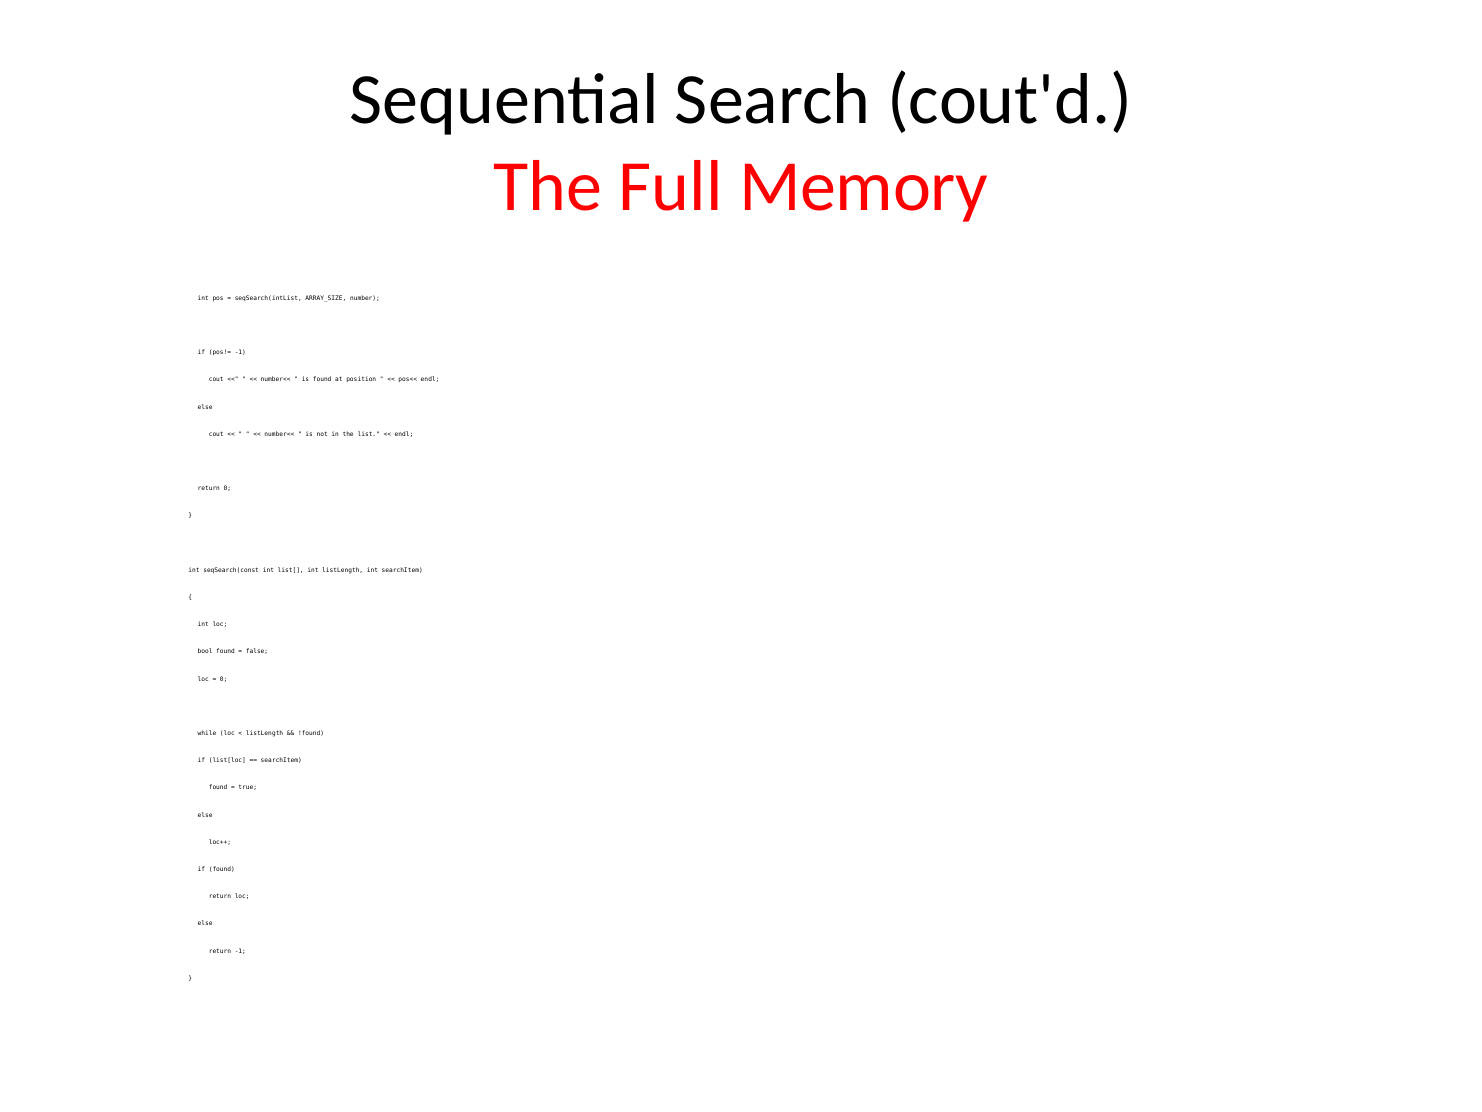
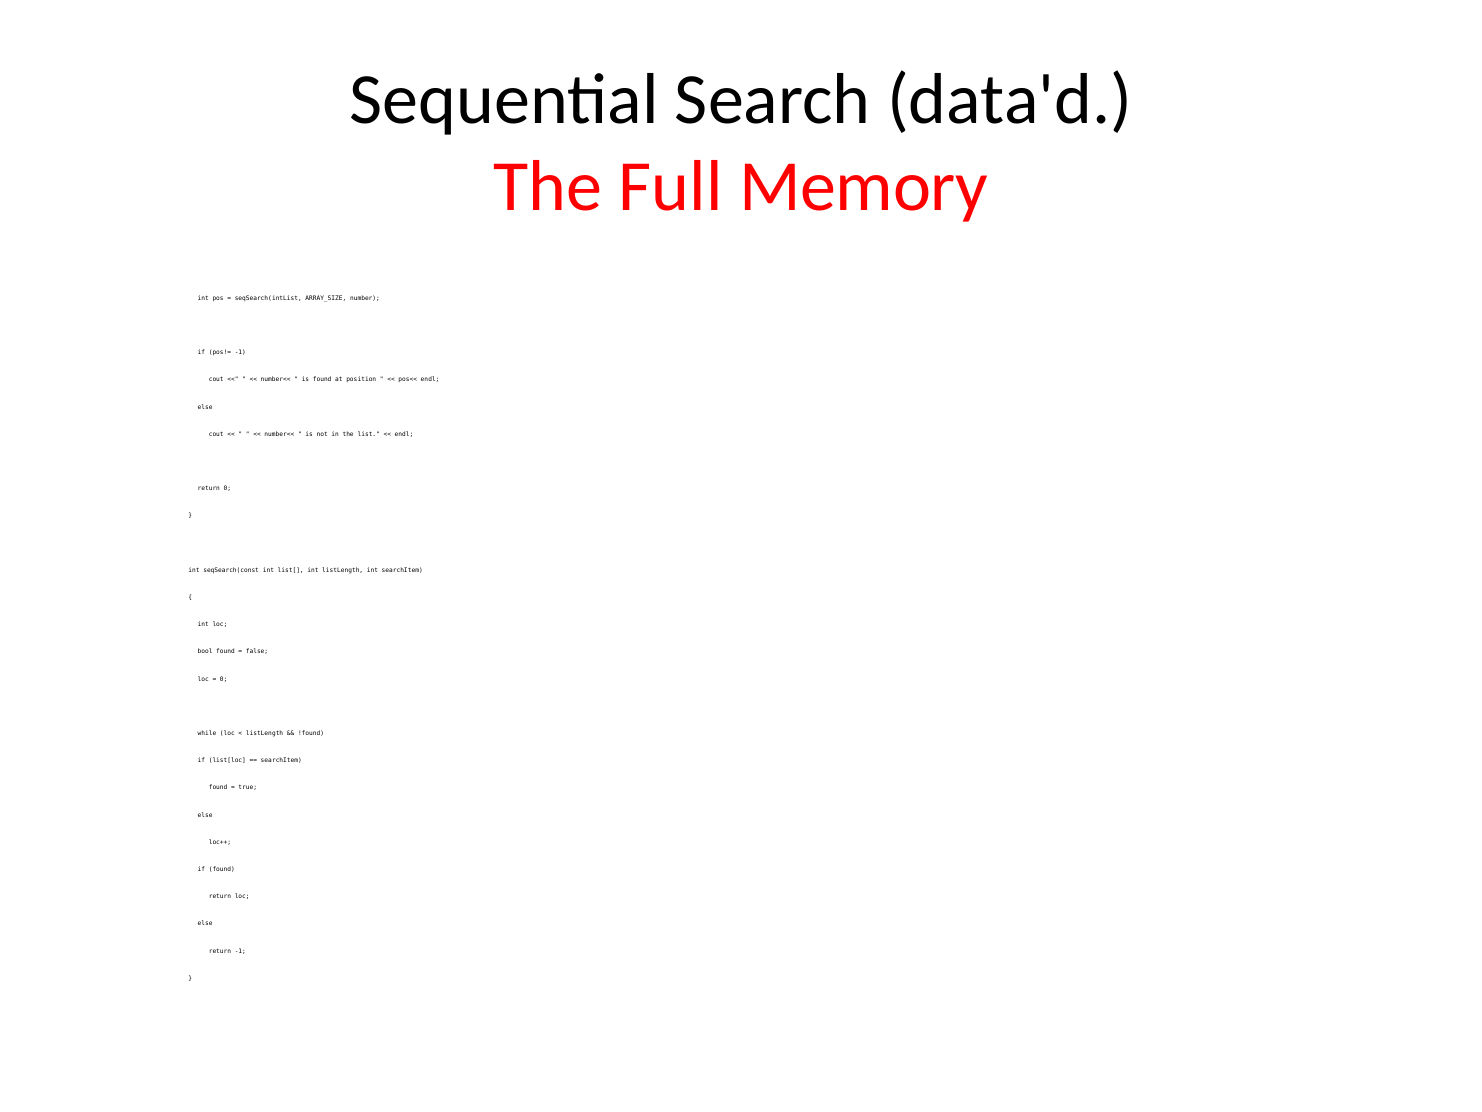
cout'd: cout'd -> data'd
